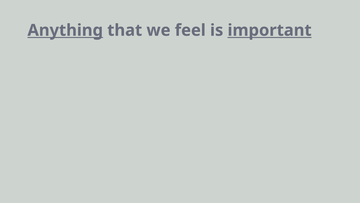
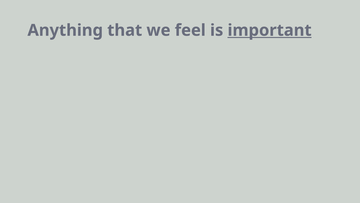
Anything underline: present -> none
